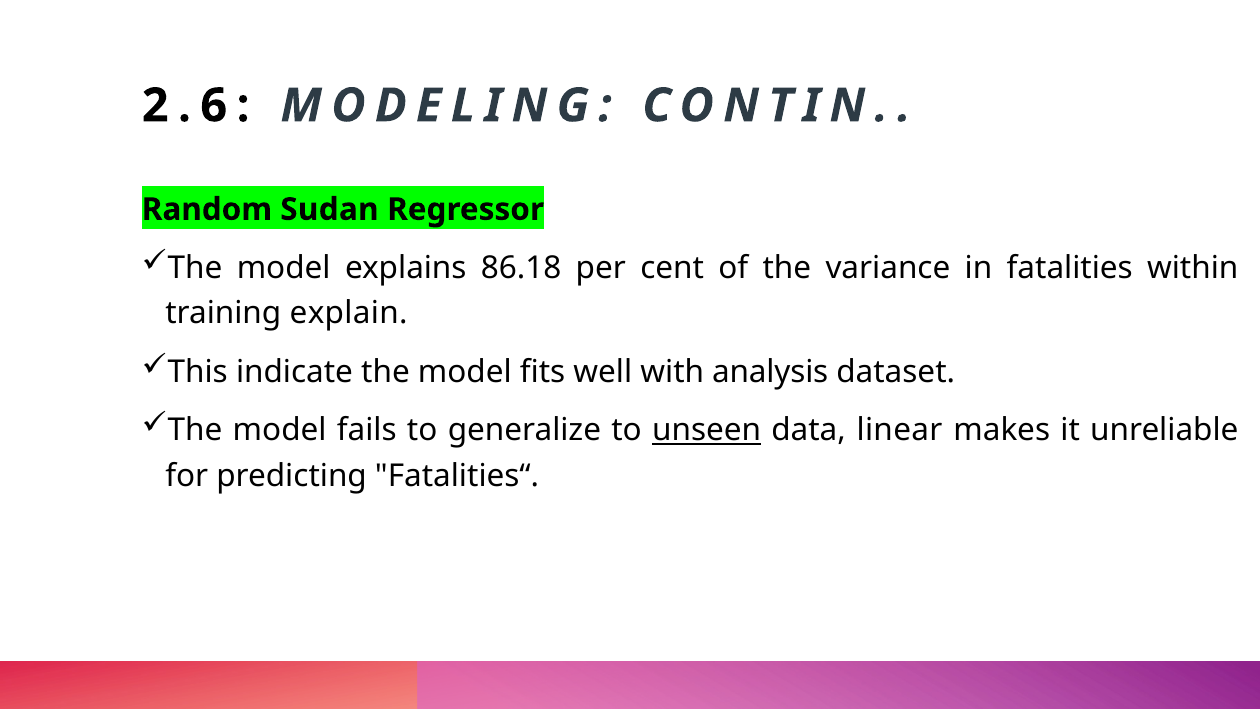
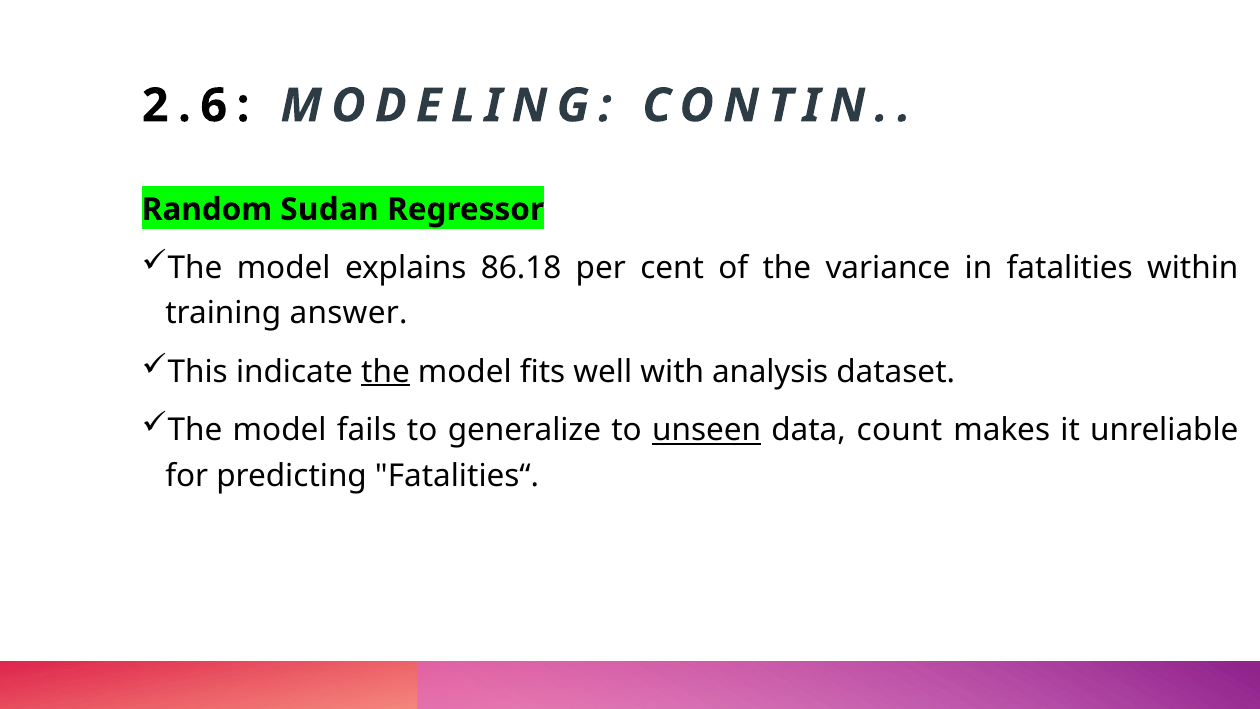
explain: explain -> answer
the at (386, 372) underline: none -> present
linear: linear -> count
